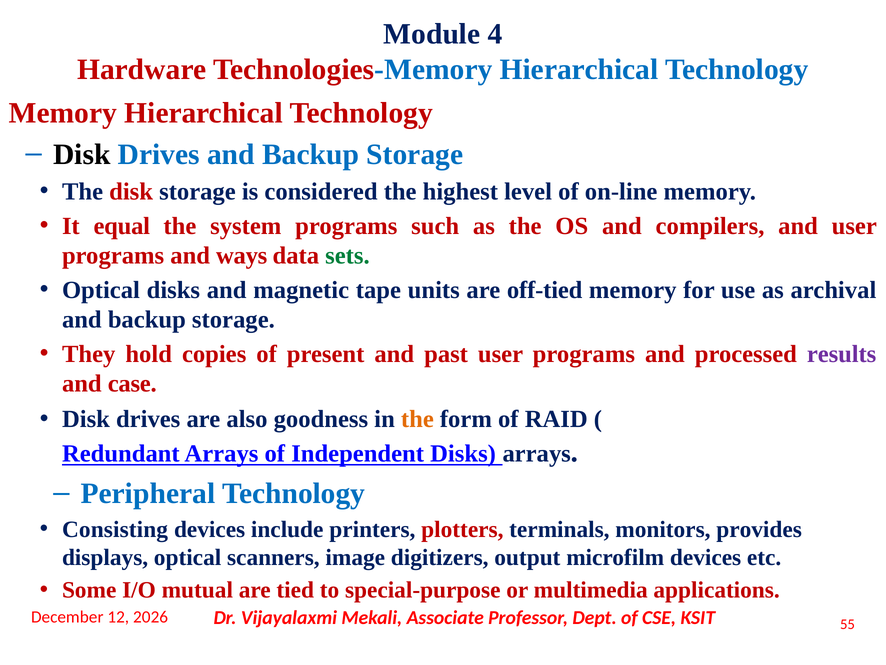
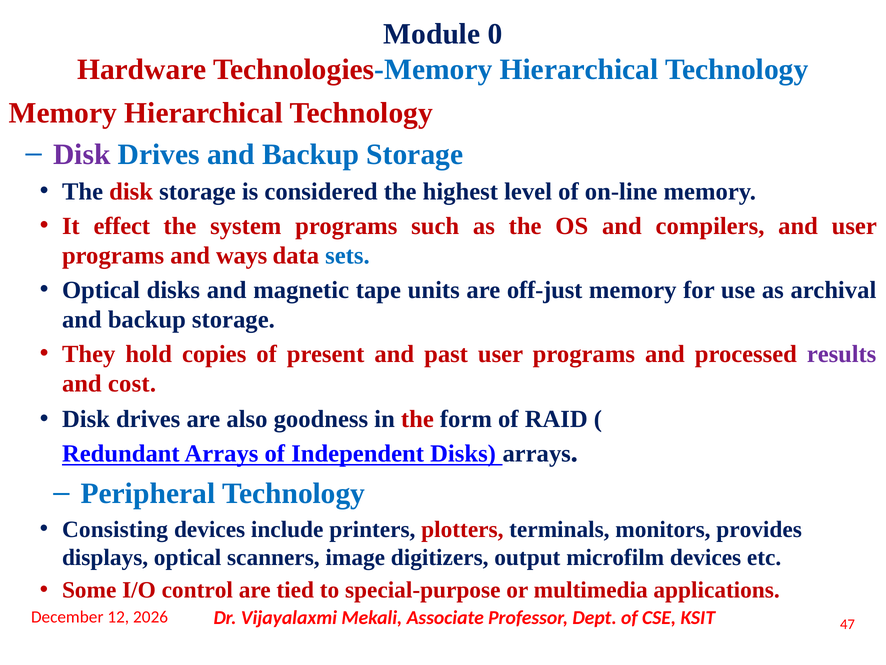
4: 4 -> 0
Disk at (82, 154) colour: black -> purple
equal: equal -> effect
sets colour: green -> blue
off-tied: off-tied -> off-just
case: case -> cost
the at (417, 419) colour: orange -> red
mutual: mutual -> control
55: 55 -> 47
